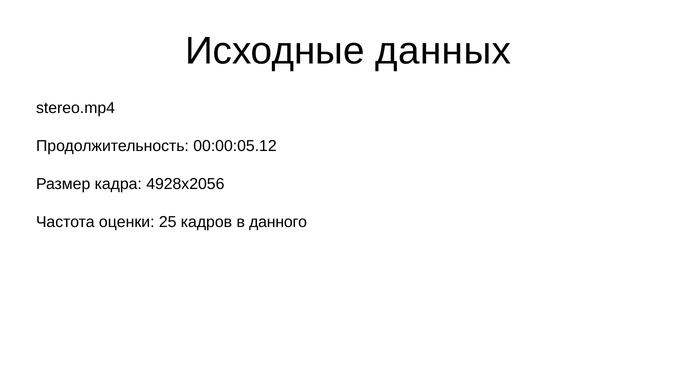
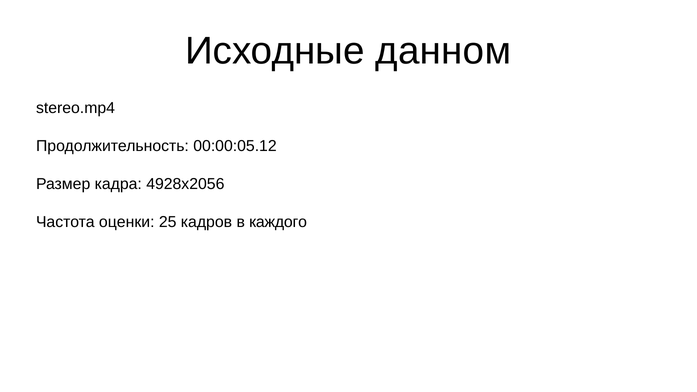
данных: данных -> данном
данного: данного -> каждого
